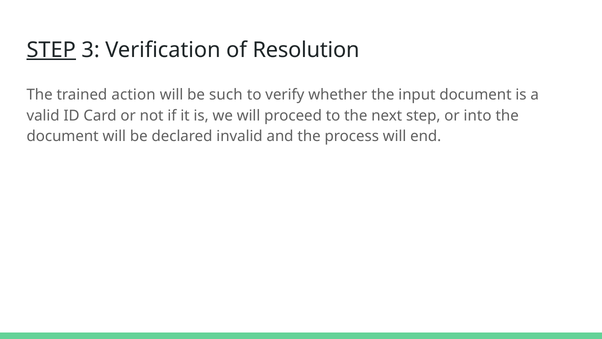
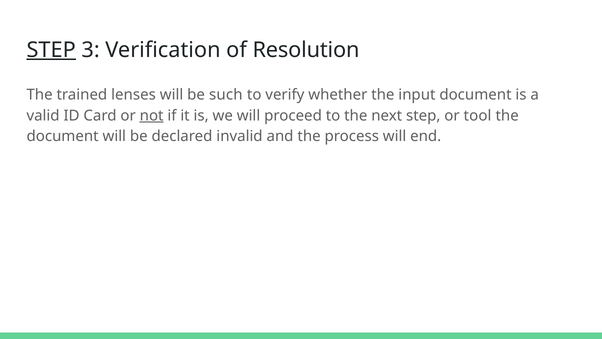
action: action -> lenses
not underline: none -> present
into: into -> tool
